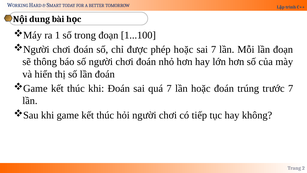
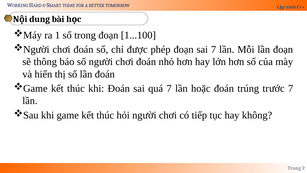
phép hoặc: hoặc -> đoạn
